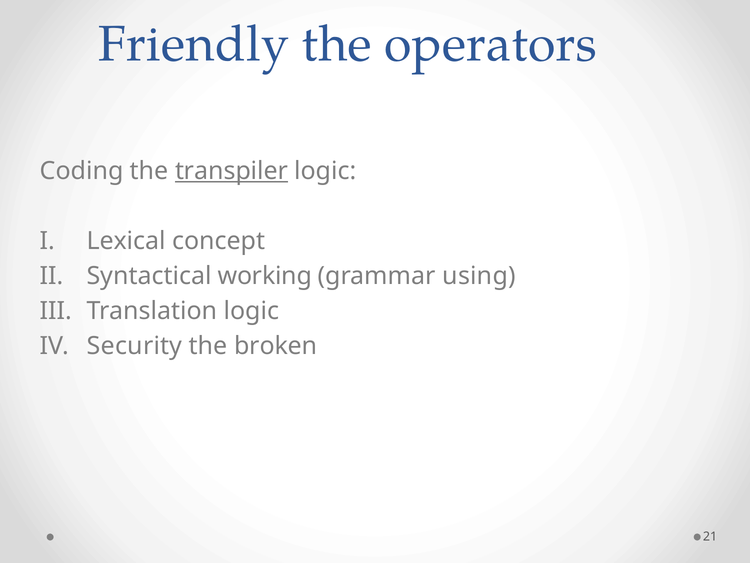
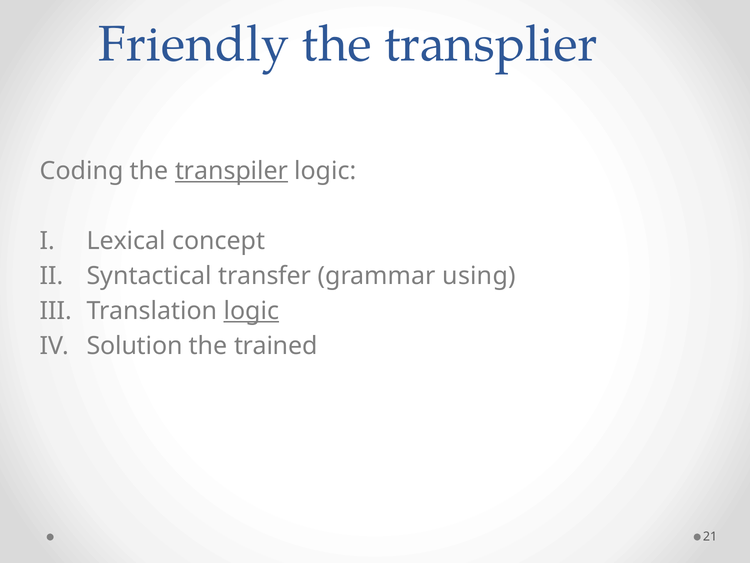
operators: operators -> transplier
working: working -> transfer
logic at (251, 311) underline: none -> present
Security: Security -> Solution
broken: broken -> trained
